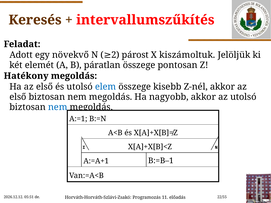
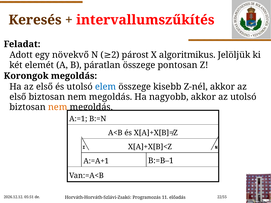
kiszámoltuk: kiszámoltuk -> algoritmikus
Hatékony: Hatékony -> Korongok
nem at (58, 107) colour: blue -> orange
